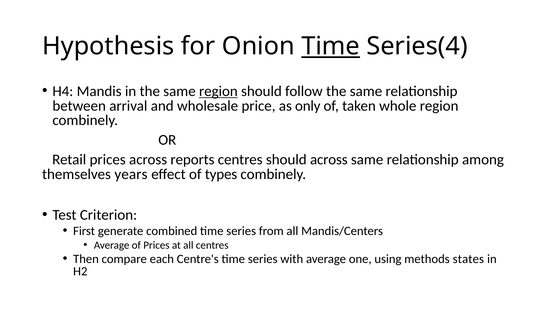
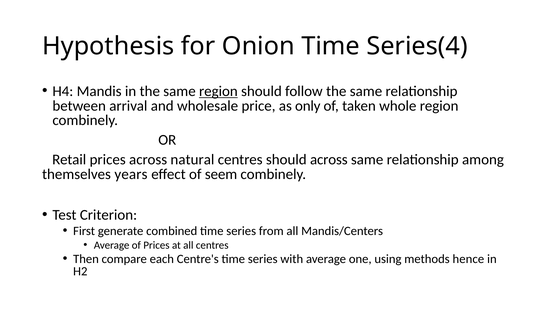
Time at (331, 46) underline: present -> none
reports: reports -> natural
types: types -> seem
states: states -> hence
